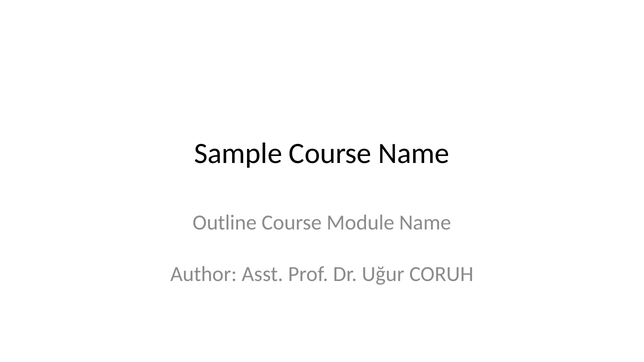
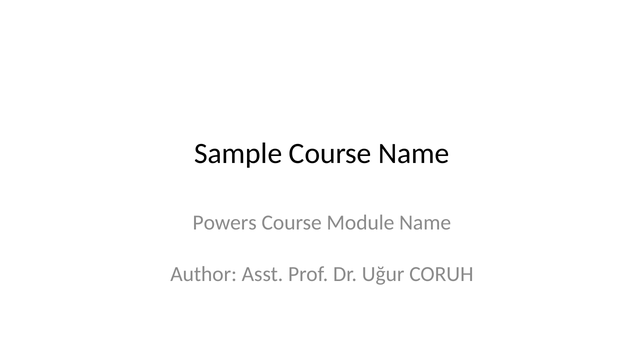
Outline: Outline -> Powers
